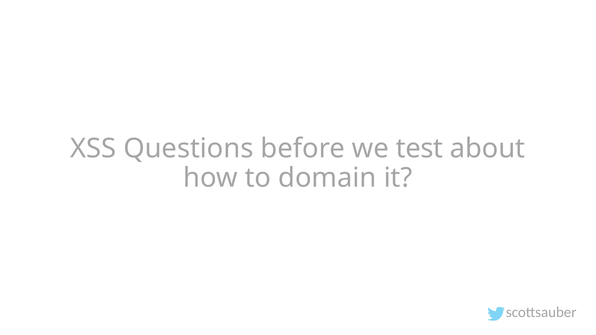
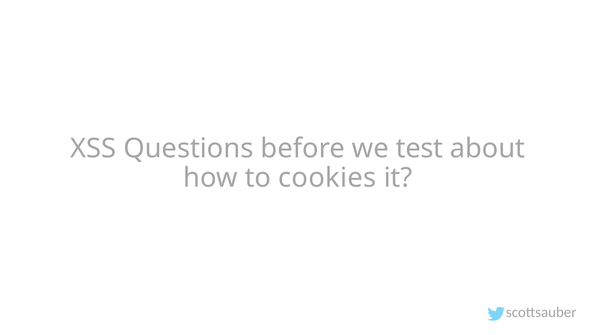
domain: domain -> cookies
